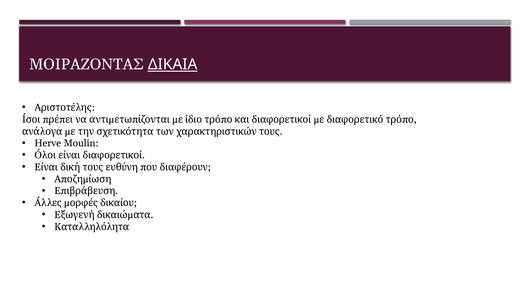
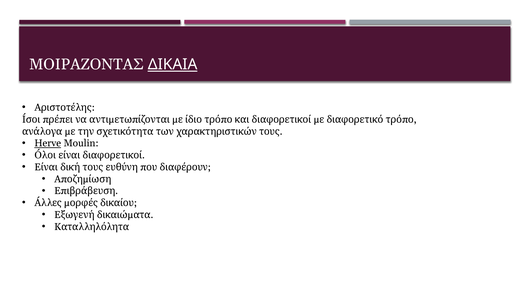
Herve underline: none -> present
